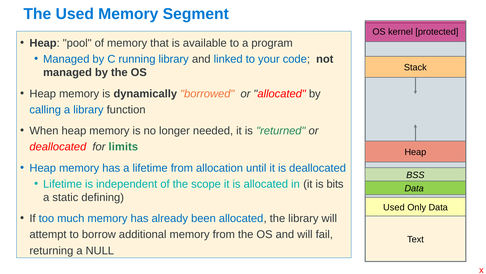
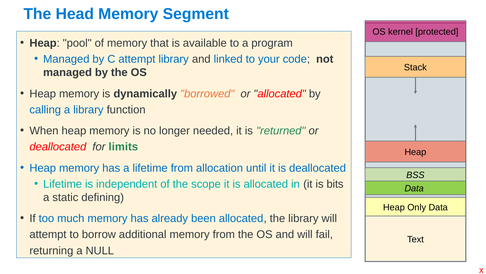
The Used: Used -> Head
C running: running -> attempt
Used at (394, 207): Used -> Heap
